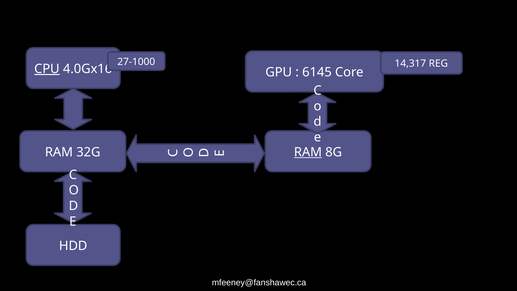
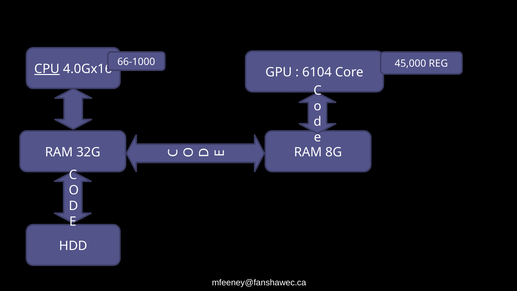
27-1000: 27-1000 -> 66-1000
14,317: 14,317 -> 45,000
6145: 6145 -> 6104
RAM at (308, 152) underline: present -> none
